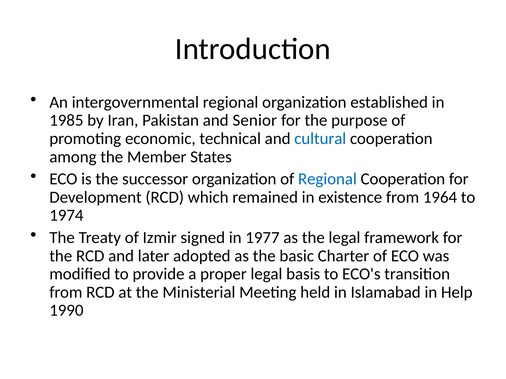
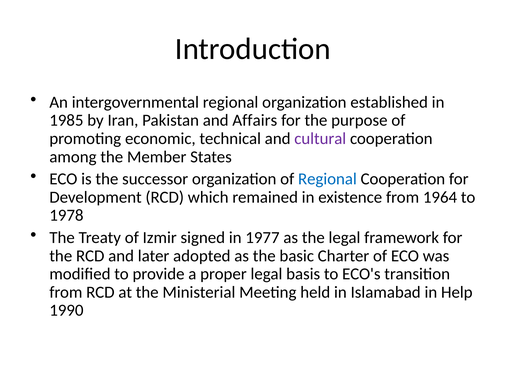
Senior: Senior -> Affairs
cultural colour: blue -> purple
1974: 1974 -> 1978
